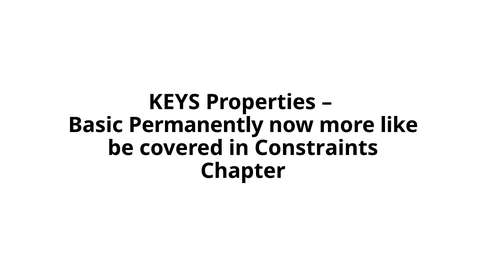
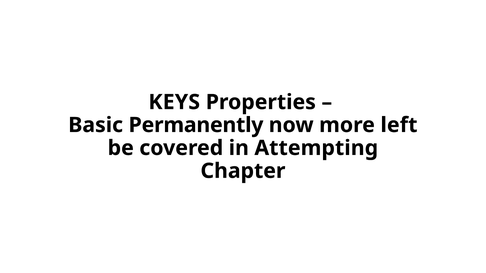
like: like -> left
Constraints: Constraints -> Attempting
